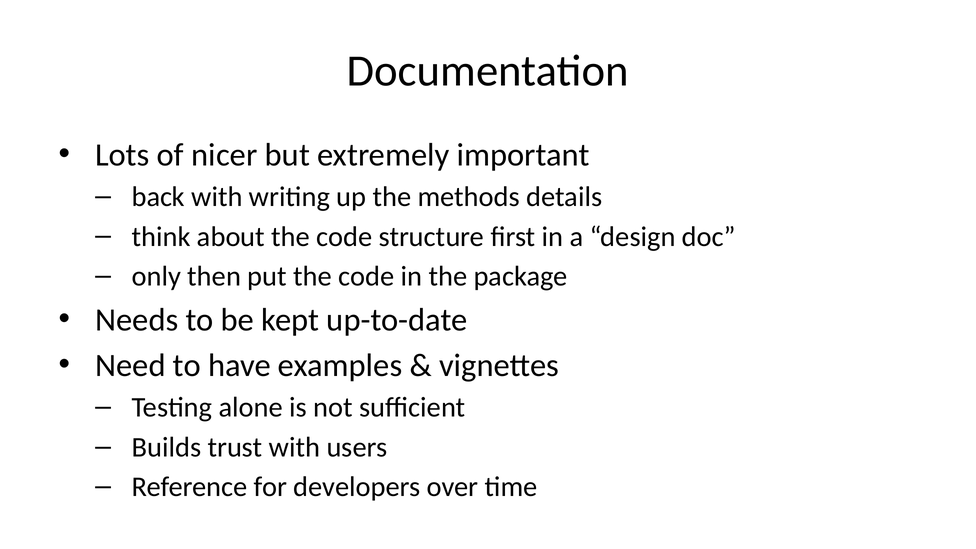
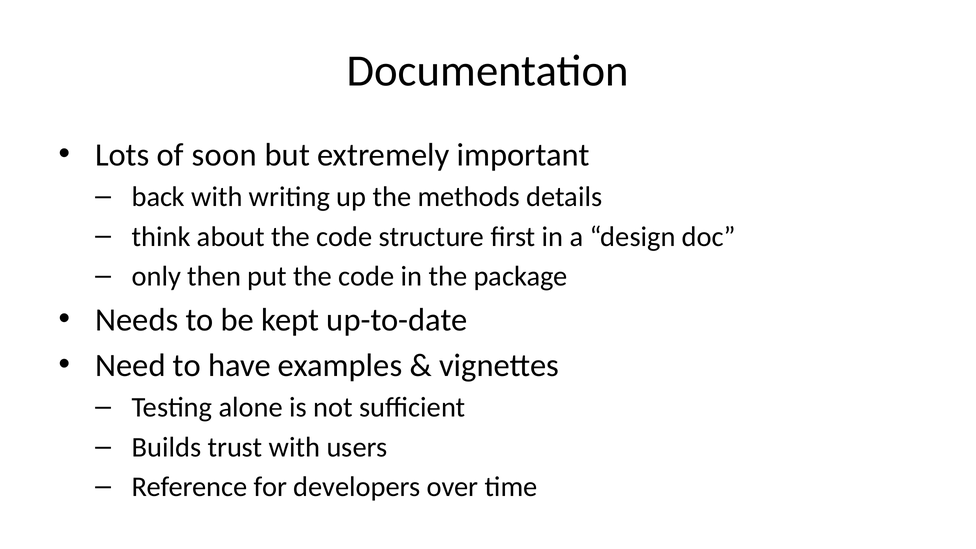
nicer: nicer -> soon
